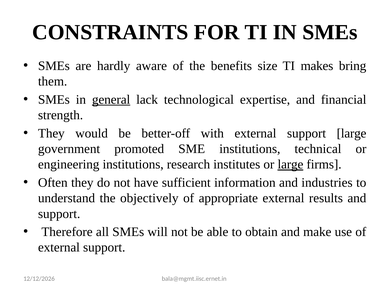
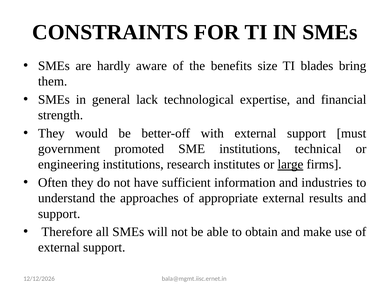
makes: makes -> blades
general underline: present -> none
support large: large -> must
objectively: objectively -> approaches
